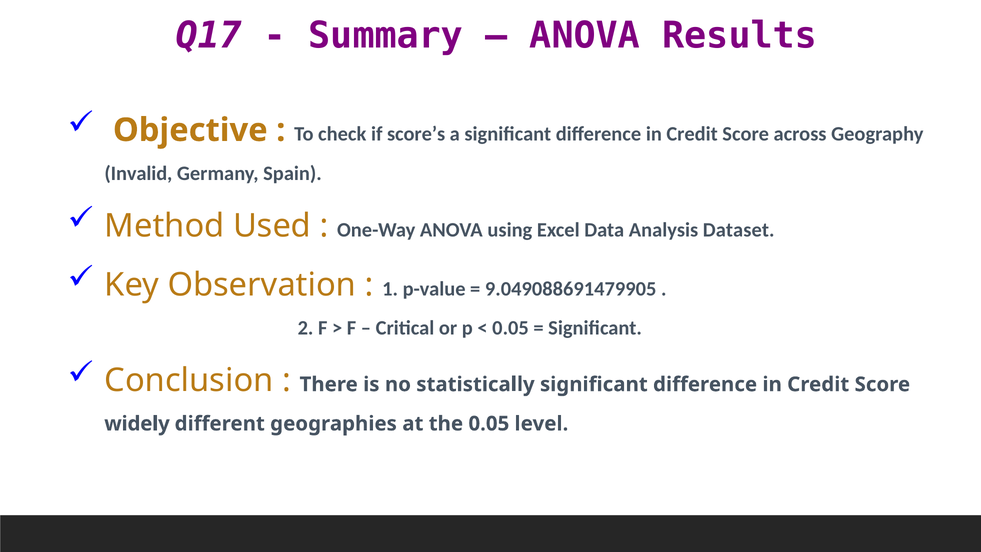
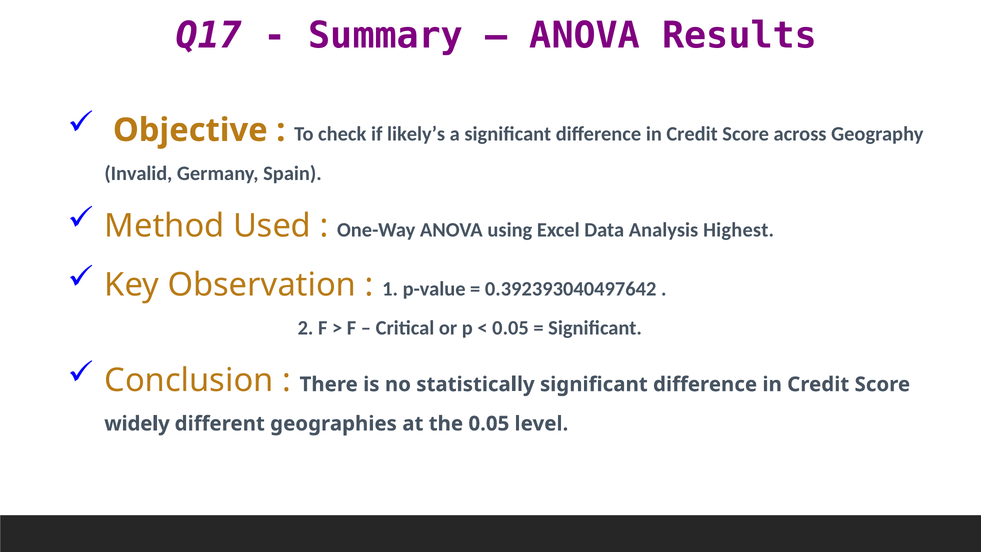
score’s: score’s -> likely’s
Dataset: Dataset -> Highest
9.049088691479905: 9.049088691479905 -> 0.392393040497642
